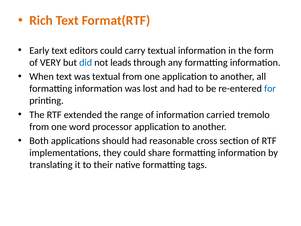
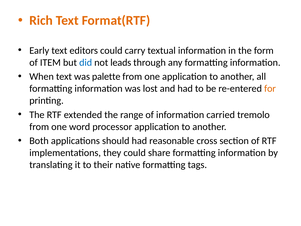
VERY: VERY -> ITEM
was textual: textual -> palette
for colour: blue -> orange
